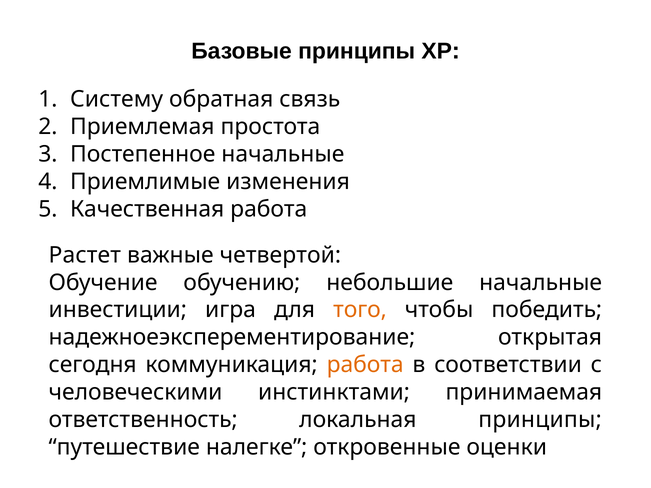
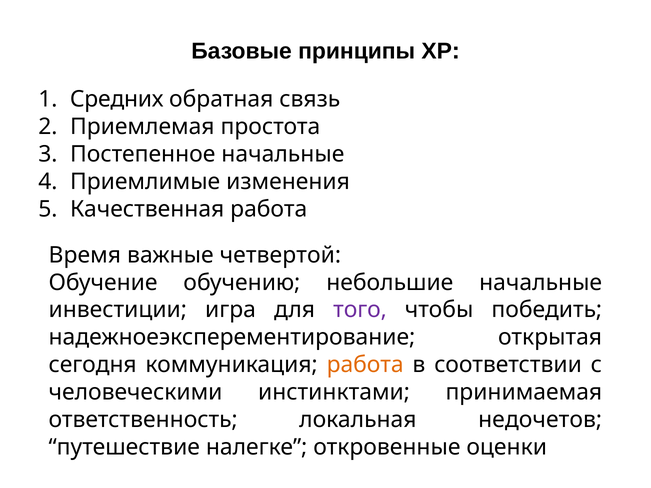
Систему: Систему -> Средних
Растет: Растет -> Время
того colour: orange -> purple
локальная принципы: принципы -> недочетов
